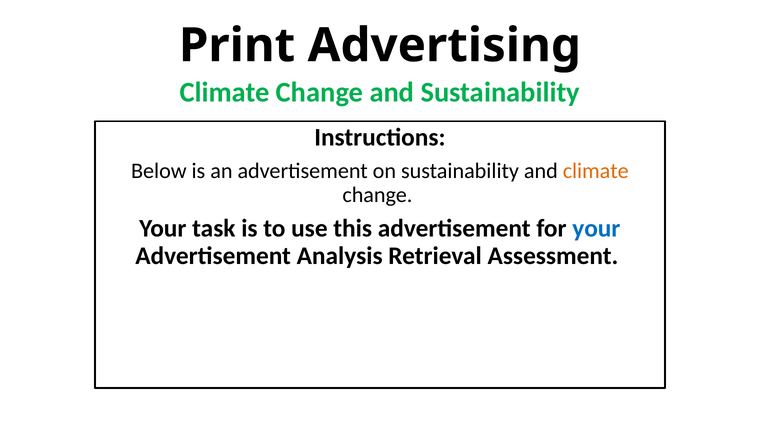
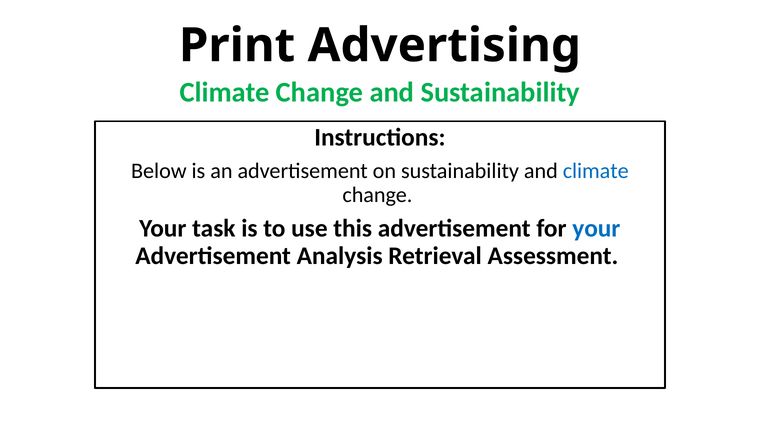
climate at (596, 171) colour: orange -> blue
